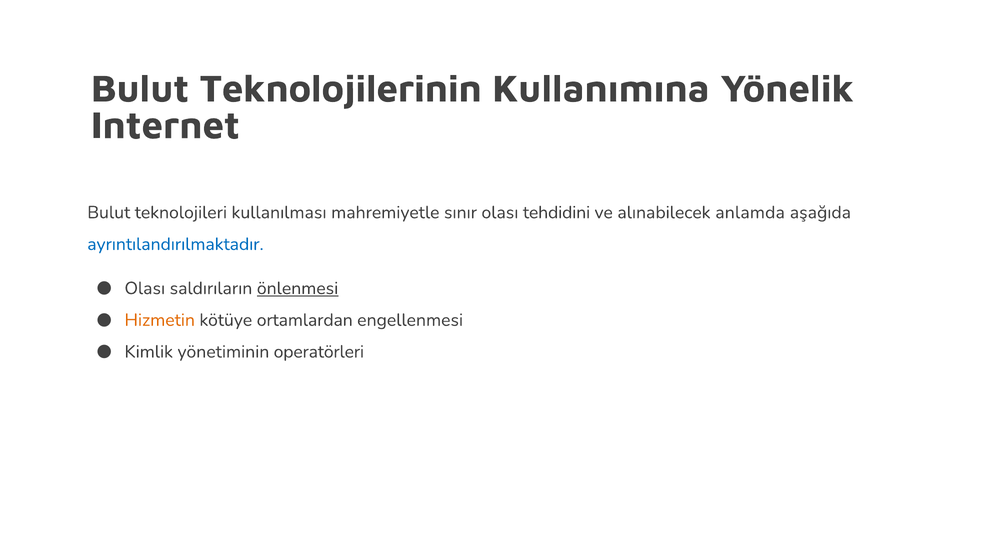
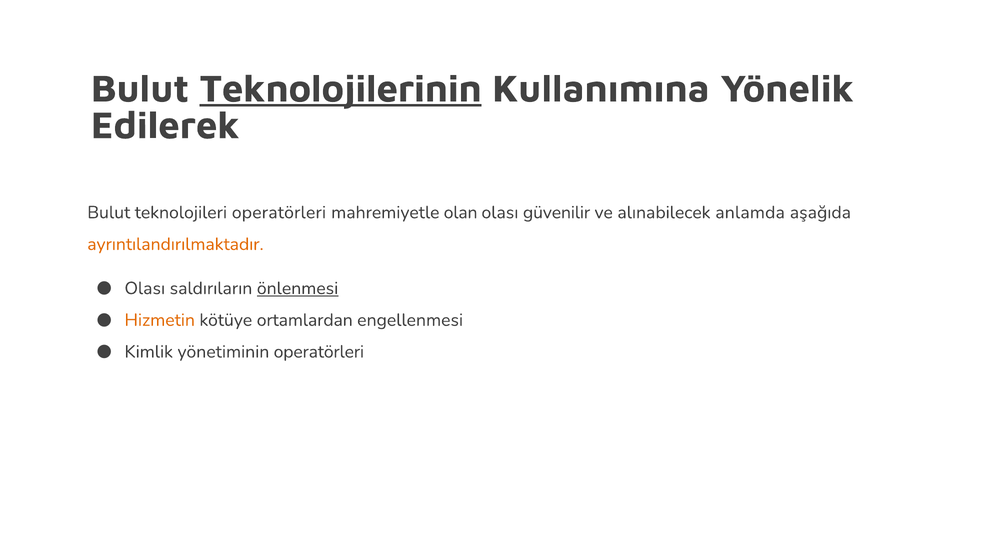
Teknolojilerinin underline: none -> present
Internet: Internet -> Edilerek
teknolojileri kullanılması: kullanılması -> operatörleri
sınır: sınır -> olan
tehdidini: tehdidini -> güvenilir
ayrıntılandırılmaktadır colour: blue -> orange
